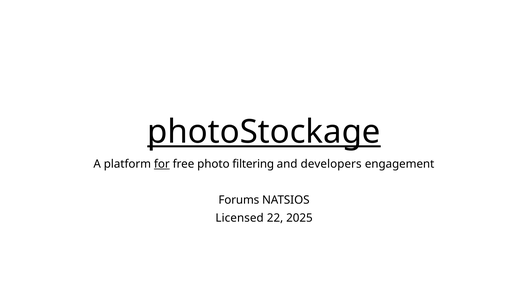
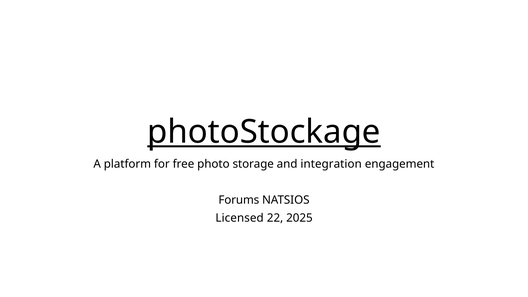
for underline: present -> none
filtering: filtering -> storage
developers: developers -> integration
